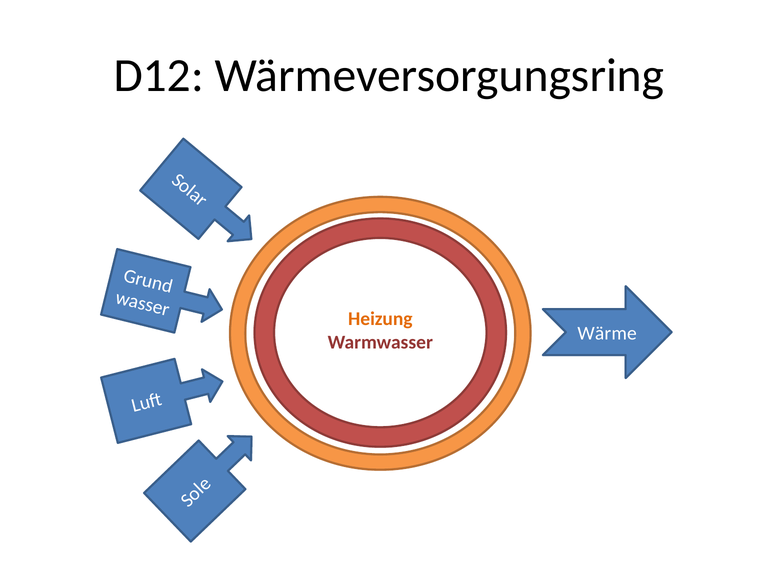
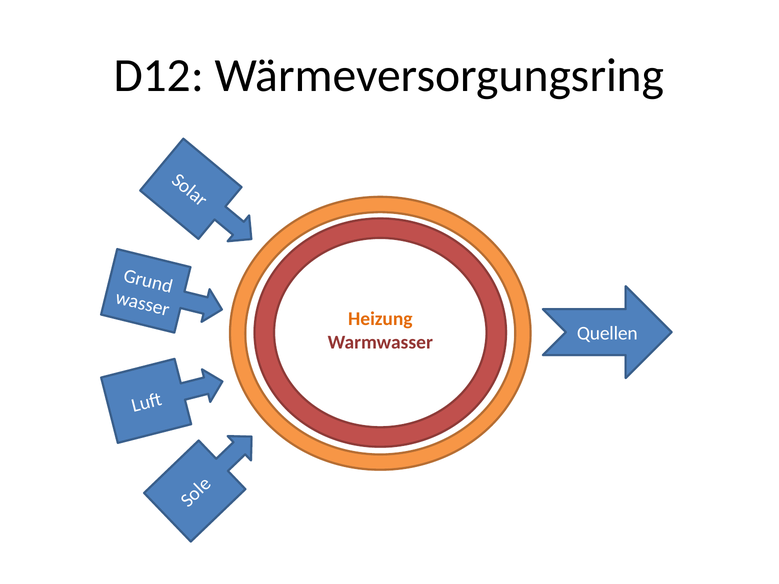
Wärme: Wärme -> Quellen
